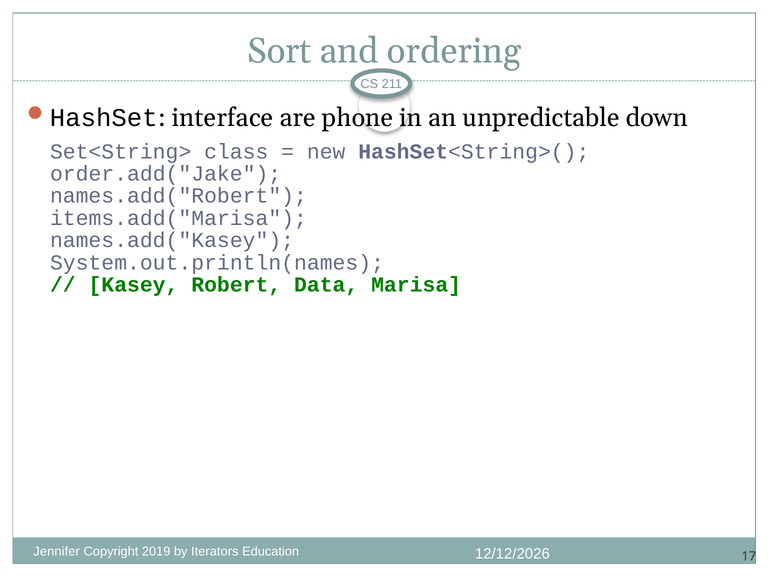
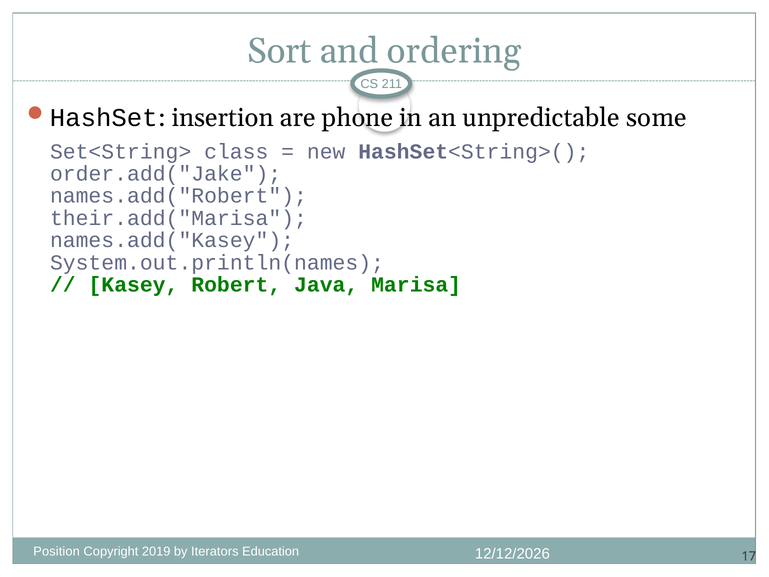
interface: interface -> insertion
down: down -> some
items.add("Marisa: items.add("Marisa -> their.add("Marisa
Data: Data -> Java
Jennifer: Jennifer -> Position
